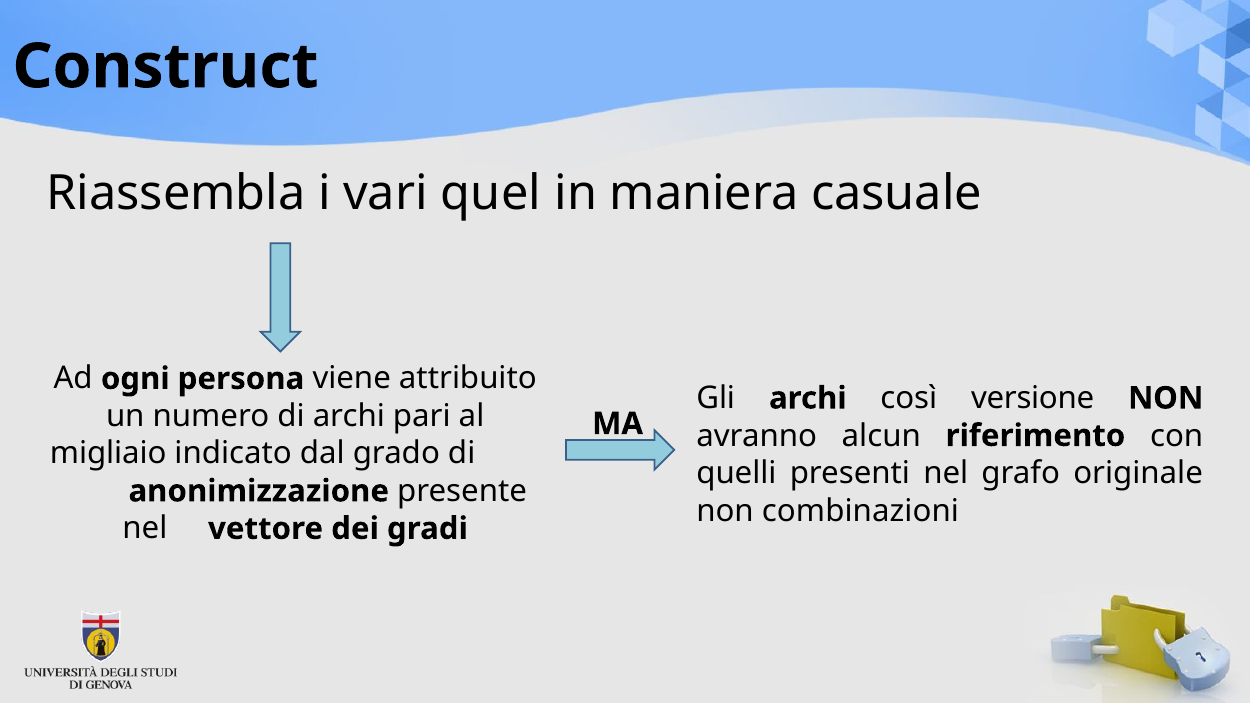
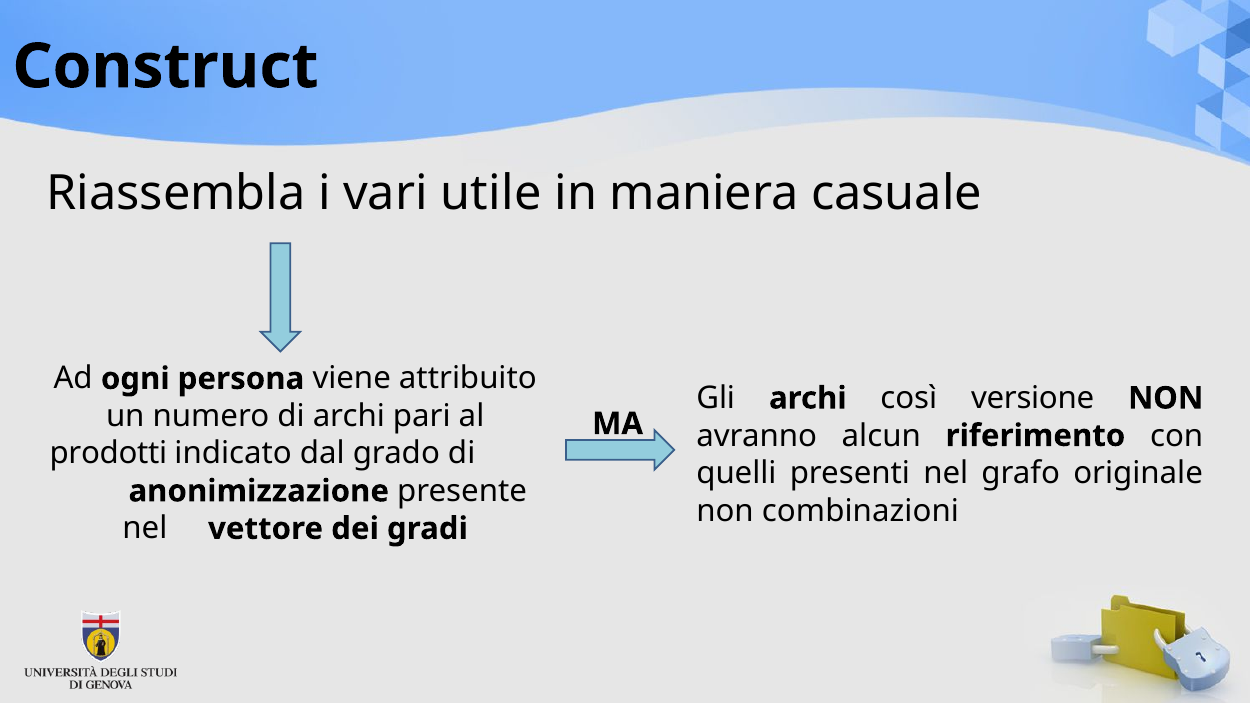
quel: quel -> utile
migliaio: migliaio -> prodotti
